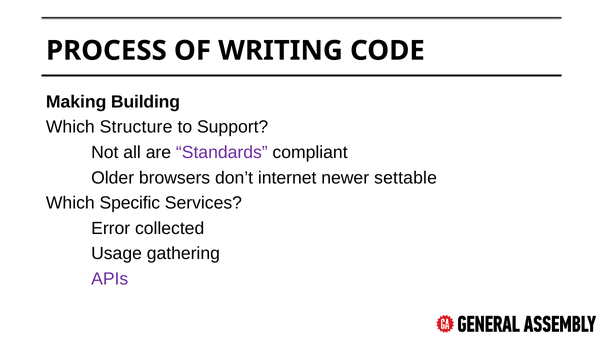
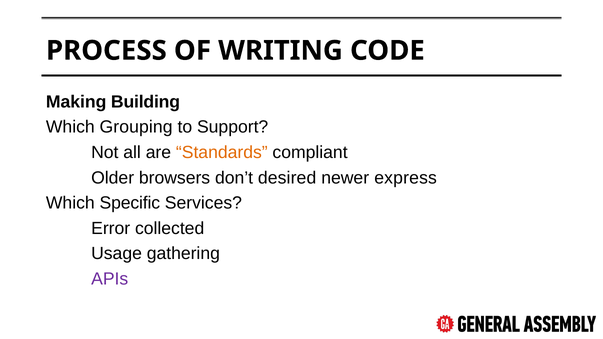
Structure: Structure -> Grouping
Standards colour: purple -> orange
internet: internet -> desired
settable: settable -> express
